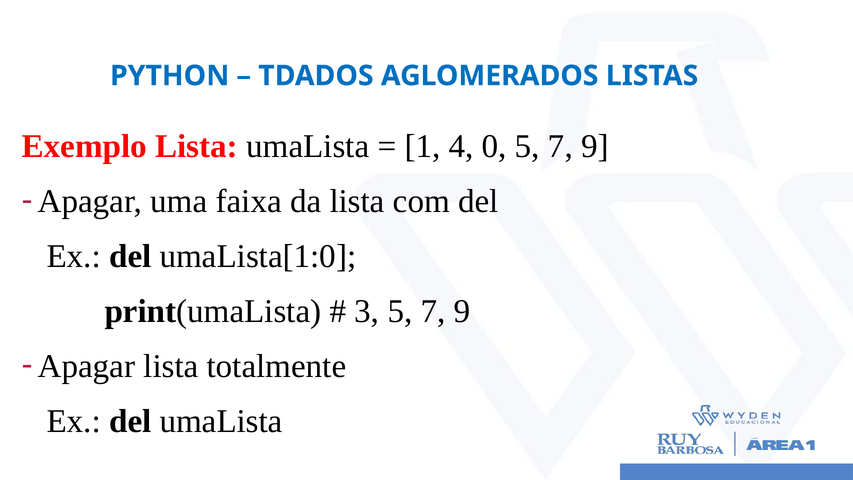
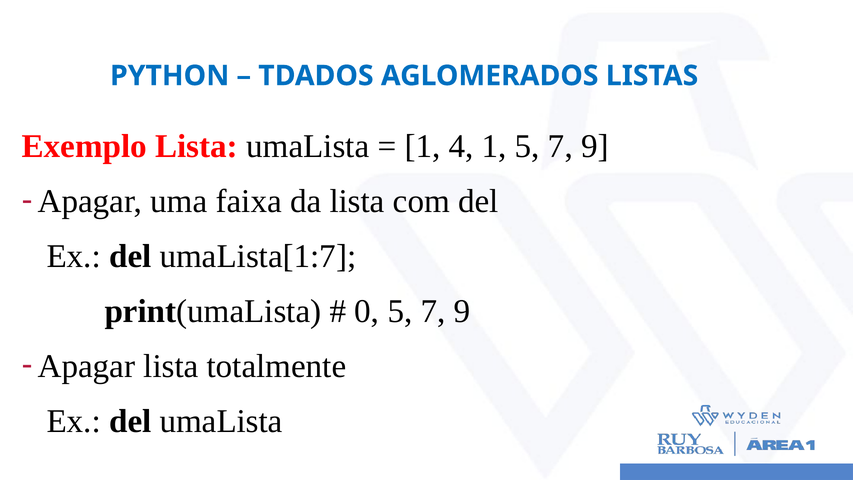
4 0: 0 -> 1
umaLista[1:0: umaLista[1:0 -> umaLista[1:7
3: 3 -> 0
